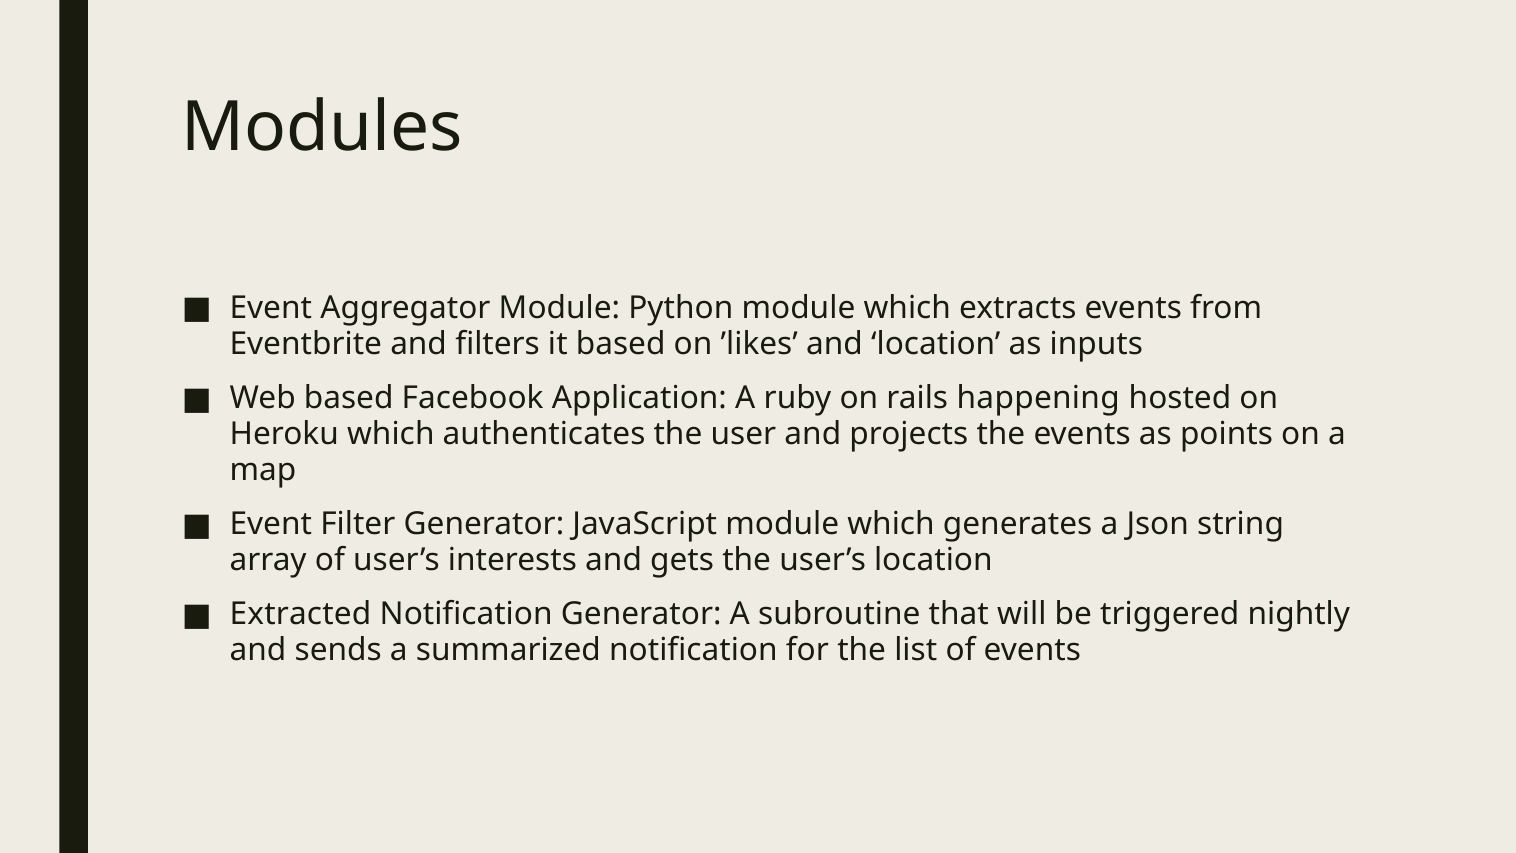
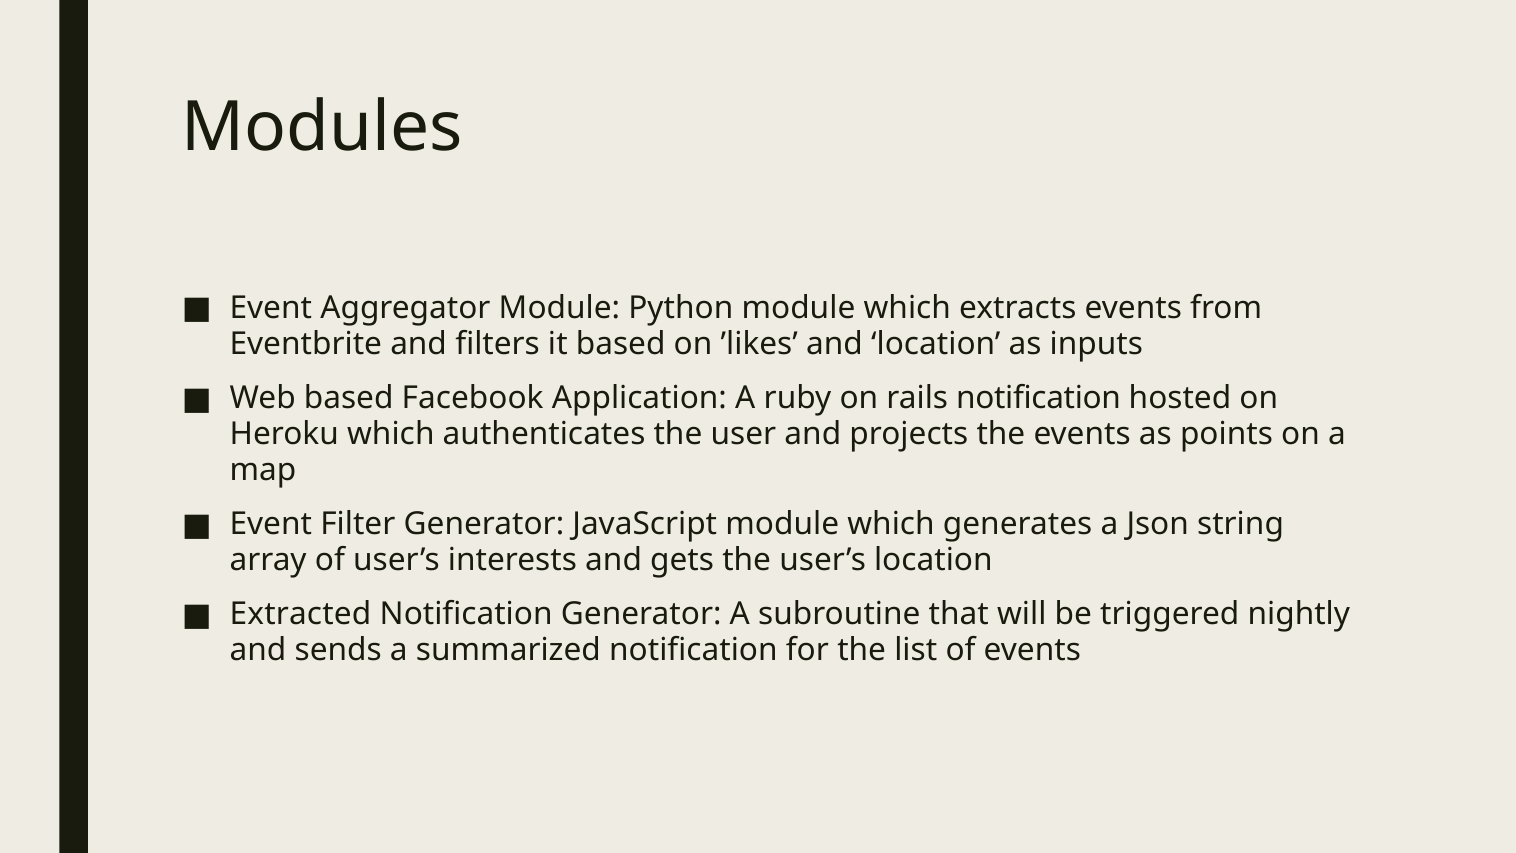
rails happening: happening -> notification
